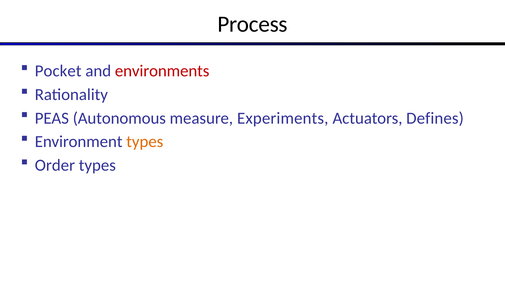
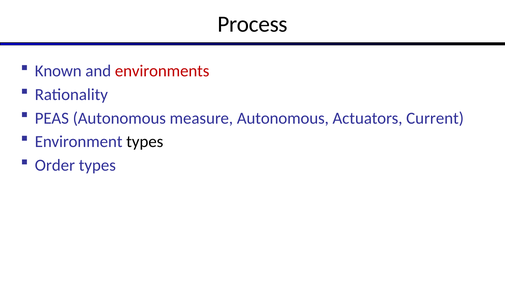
Pocket: Pocket -> Known
measure Experiments: Experiments -> Autonomous
Defines: Defines -> Current
types at (145, 142) colour: orange -> black
